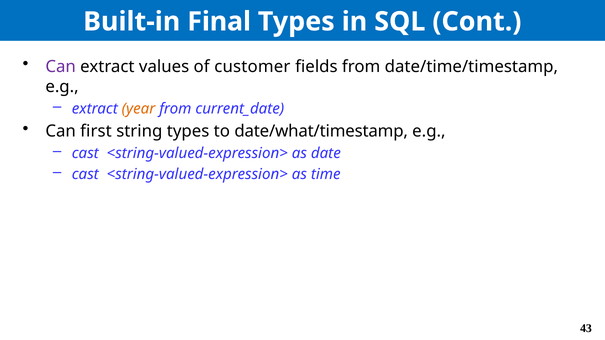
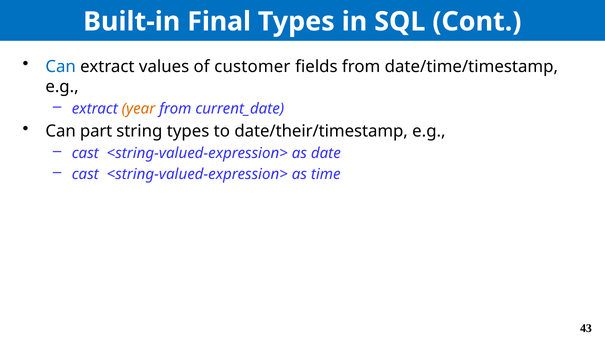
Can at (61, 67) colour: purple -> blue
first: first -> part
date/what/timestamp: date/what/timestamp -> date/their/timestamp
